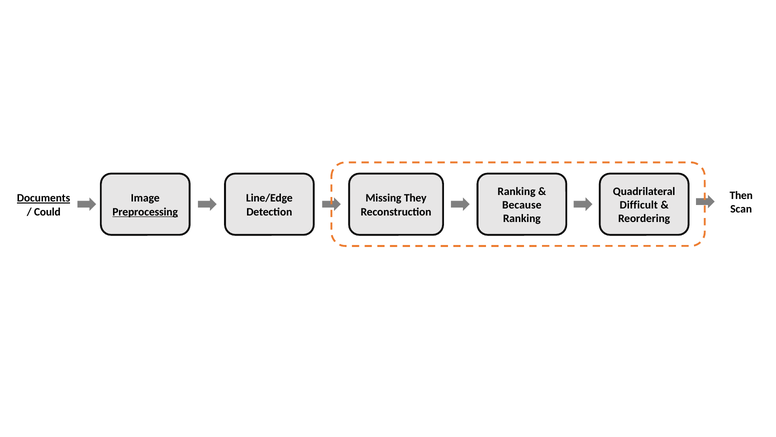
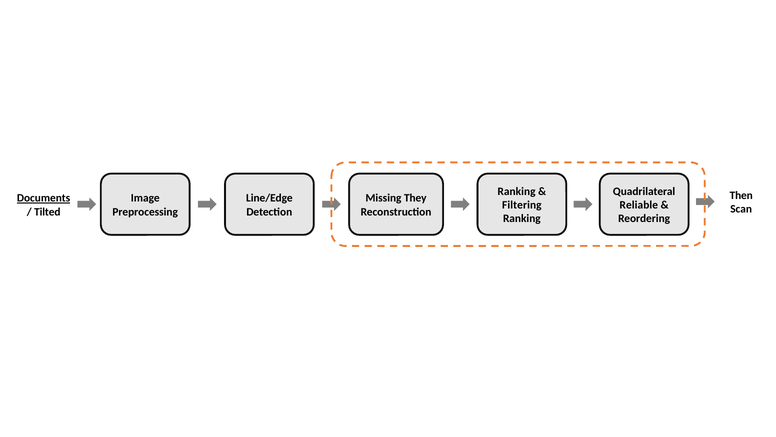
Because: Because -> Filtering
Difficult: Difficult -> Reliable
Could: Could -> Tilted
Preprocessing underline: present -> none
